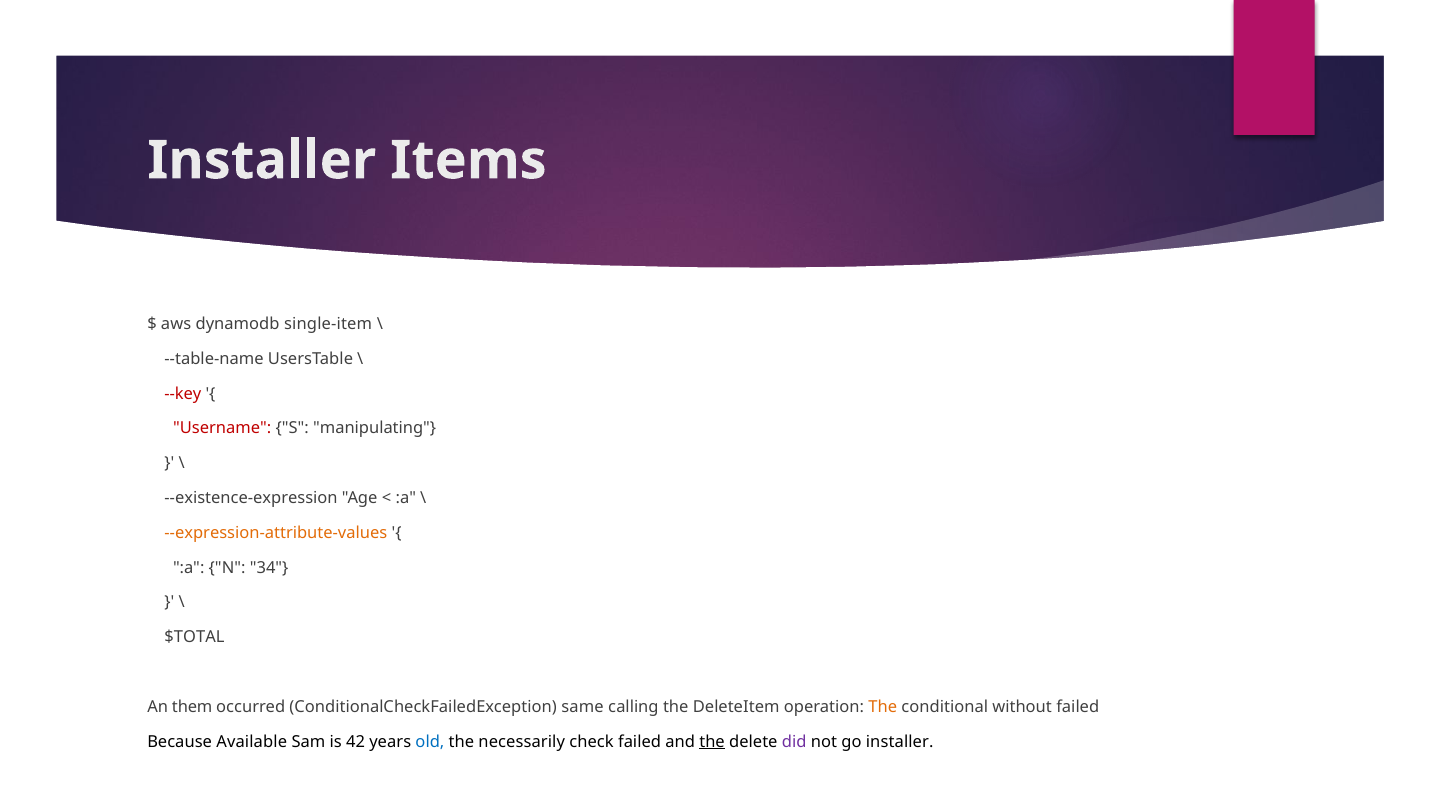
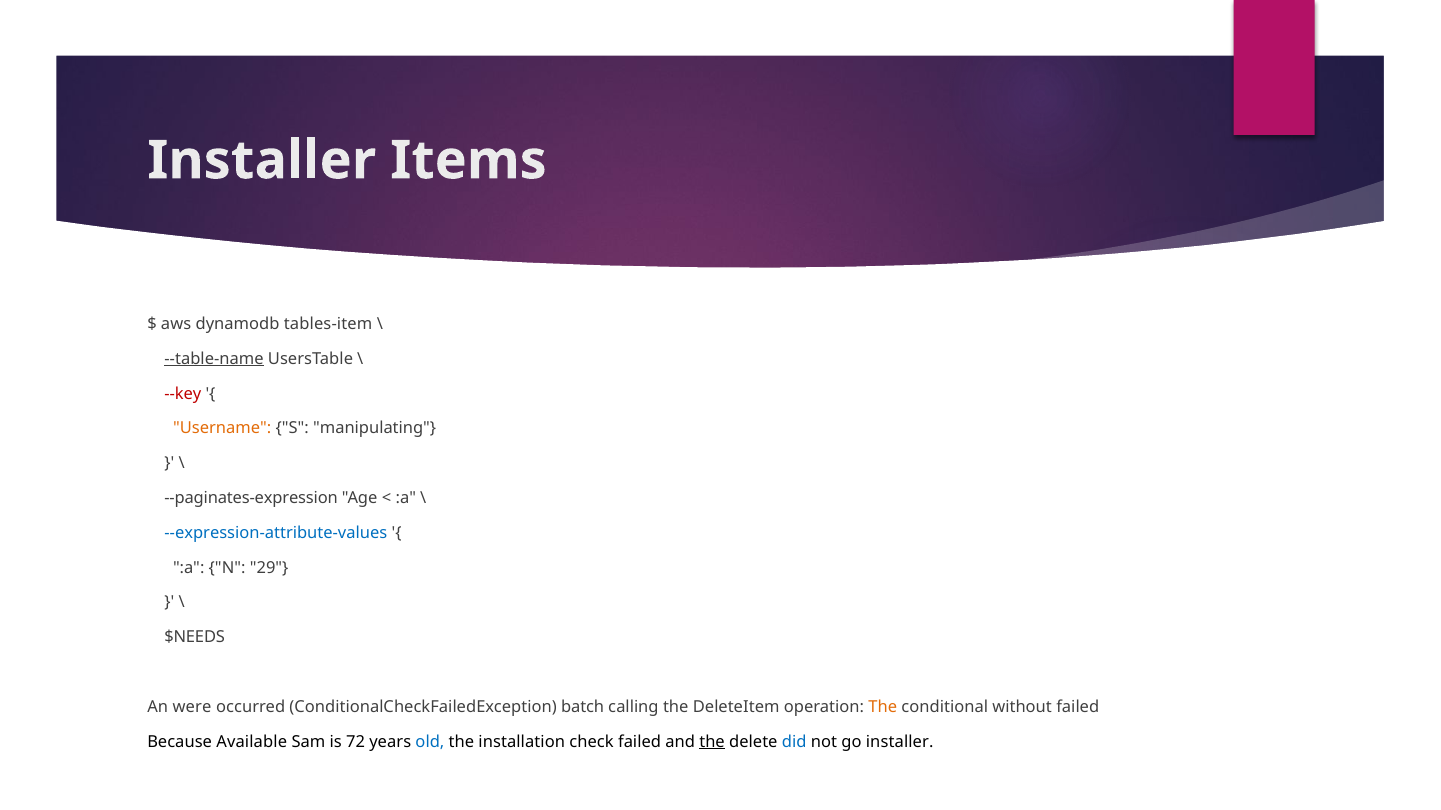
single-item: single-item -> tables-item
--table-name underline: none -> present
Username colour: red -> orange
--existence-expression: --existence-expression -> --paginates-expression
--expression-attribute-values colour: orange -> blue
34: 34 -> 29
$TOTAL: $TOTAL -> $NEEDS
them: them -> were
same: same -> batch
42: 42 -> 72
necessarily: necessarily -> installation
did colour: purple -> blue
